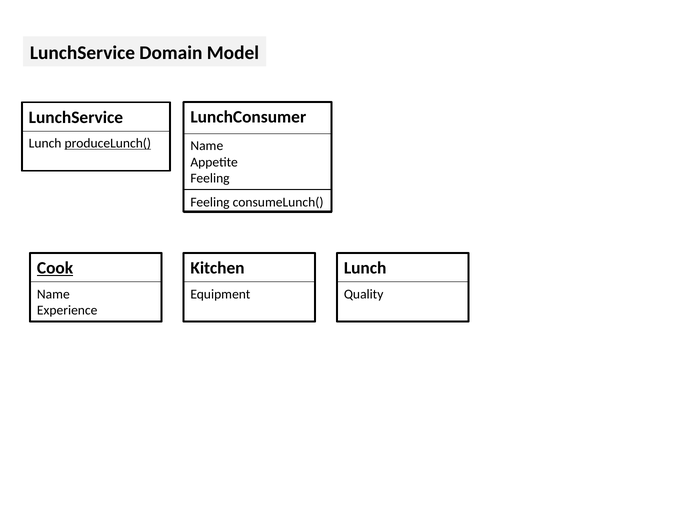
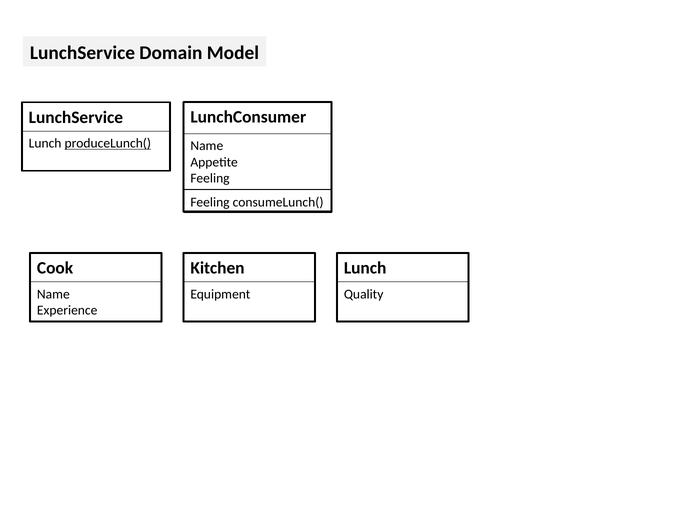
Cook underline: present -> none
